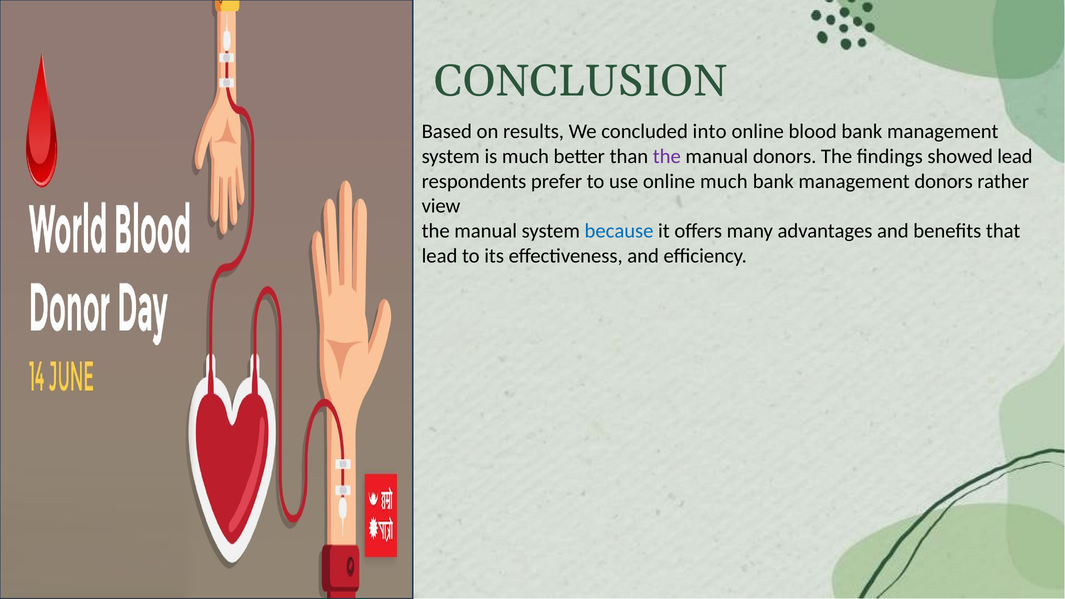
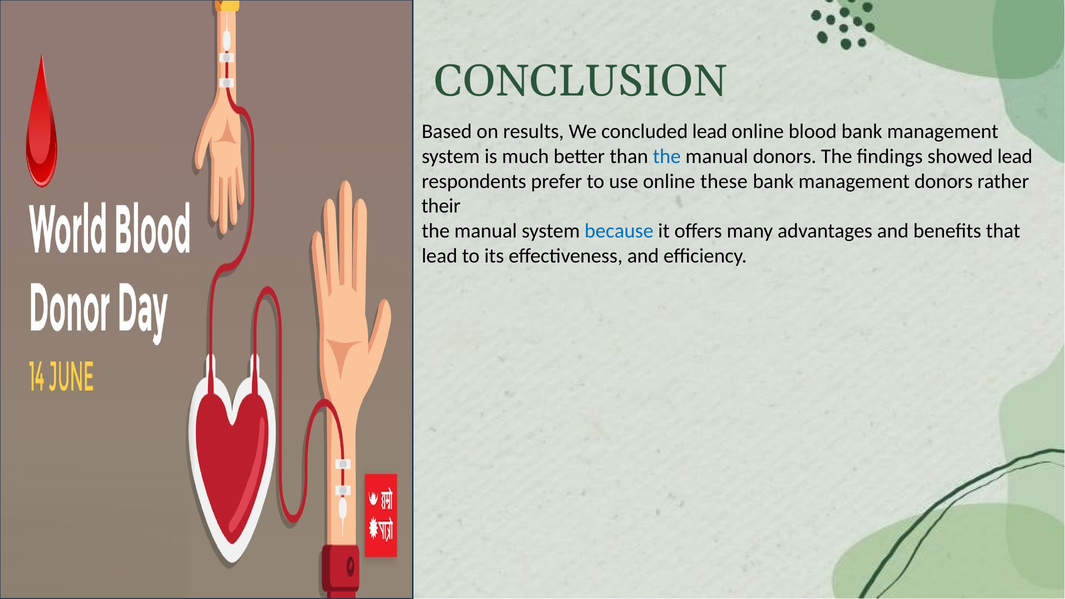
concluded into: into -> lead
the at (667, 157) colour: purple -> blue
online much: much -> these
view: view -> their
